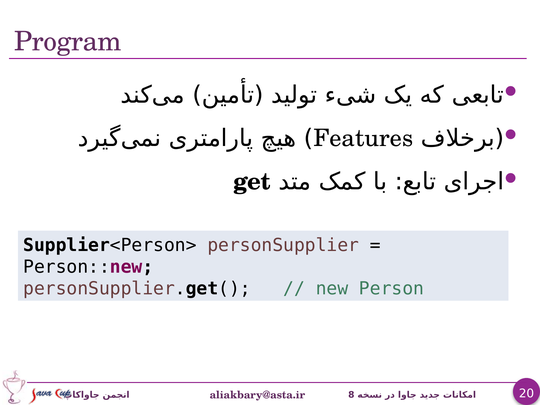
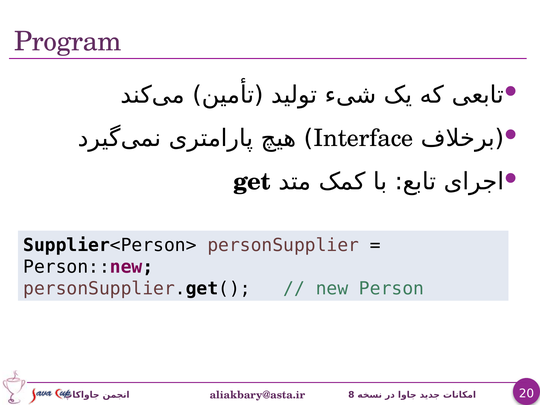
Features: Features -> Interface
